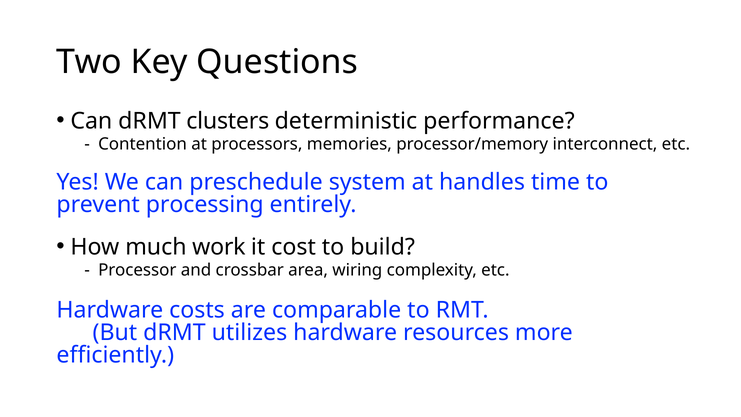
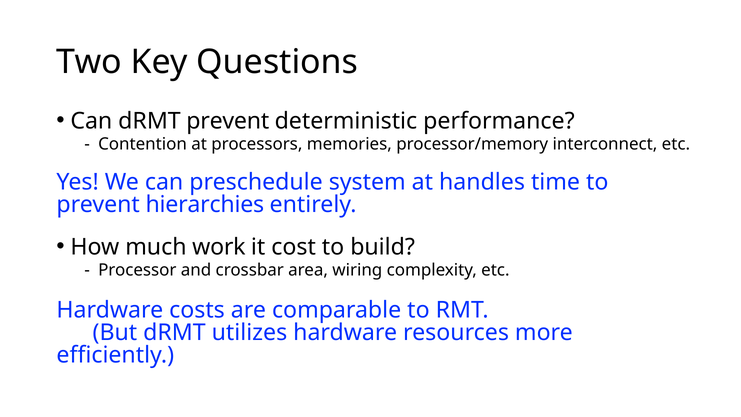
dRMT clusters: clusters -> prevent
processing: processing -> hierarchies
